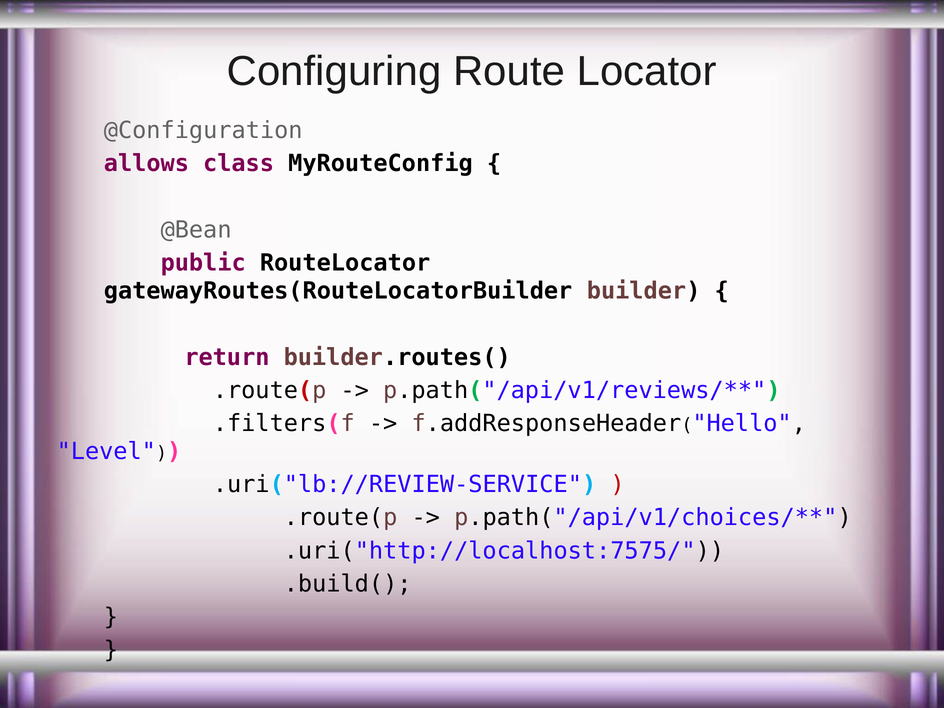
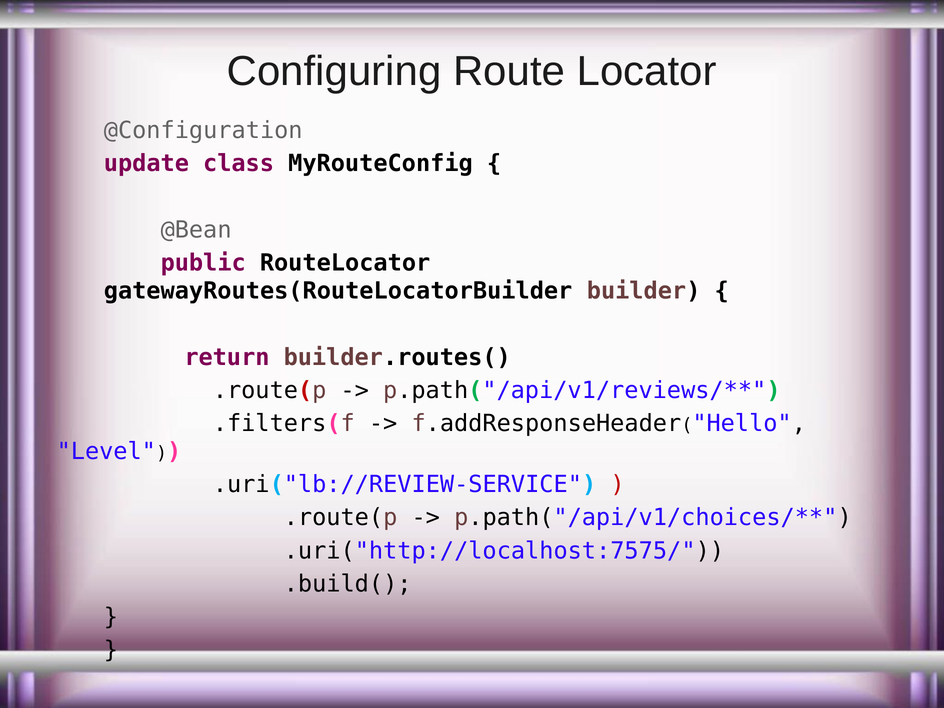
allows: allows -> update
